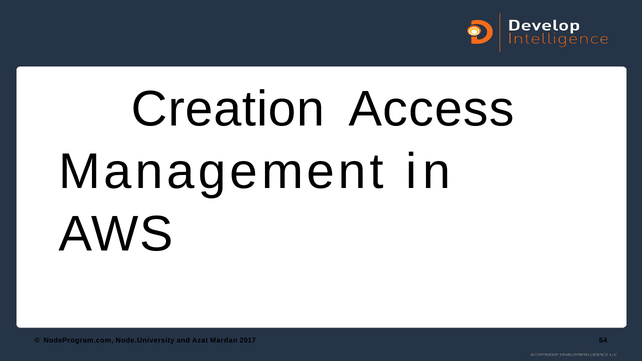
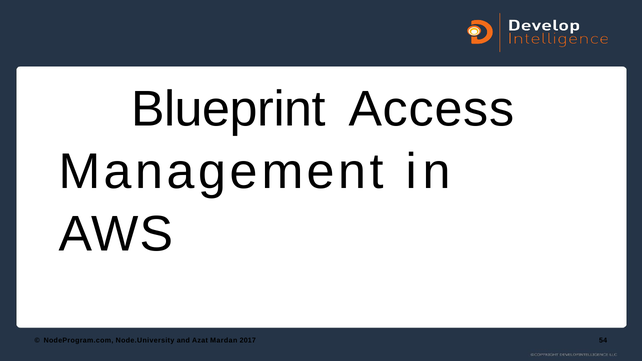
Creation: Creation -> Blueprint
